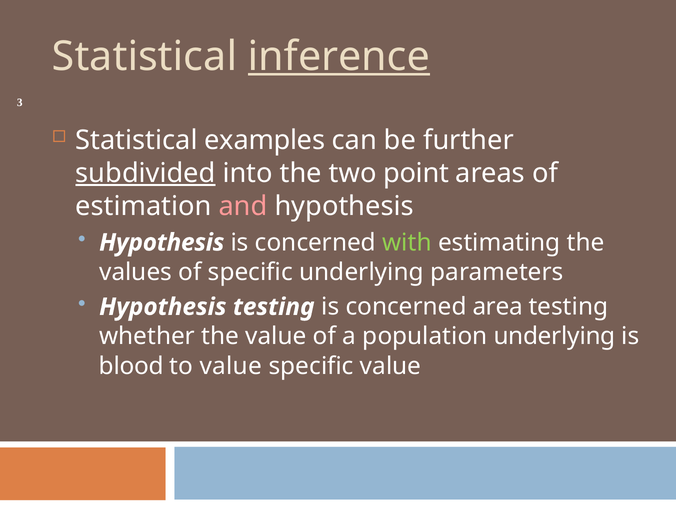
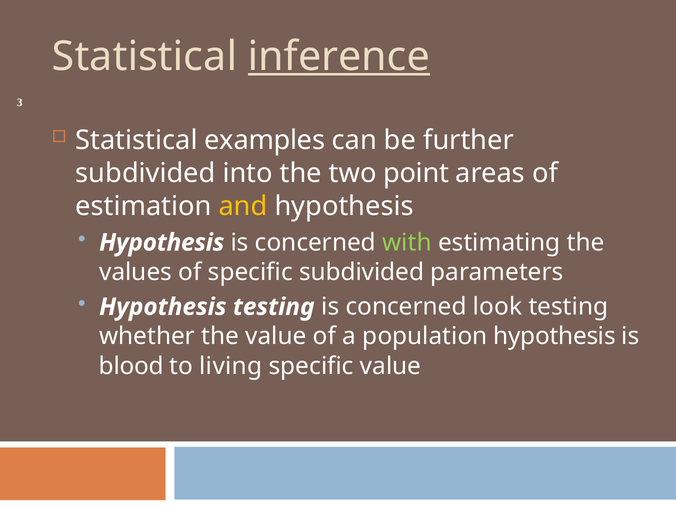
subdivided at (145, 173) underline: present -> none
and colour: pink -> yellow
specific underlying: underlying -> subdivided
area: area -> look
population underlying: underlying -> hypothesis
to value: value -> living
